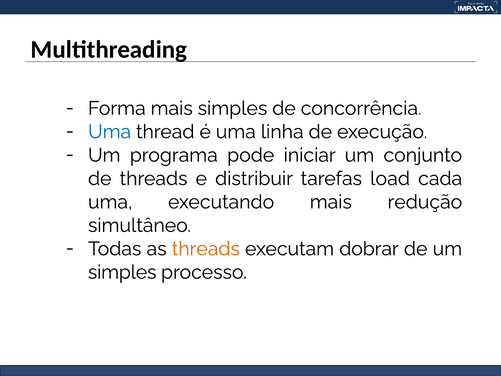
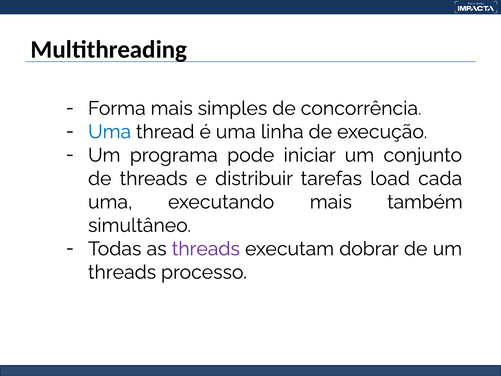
redução: redução -> também
threads at (206, 249) colour: orange -> purple
simples at (122, 272): simples -> threads
